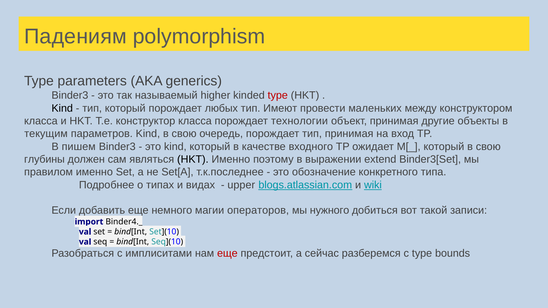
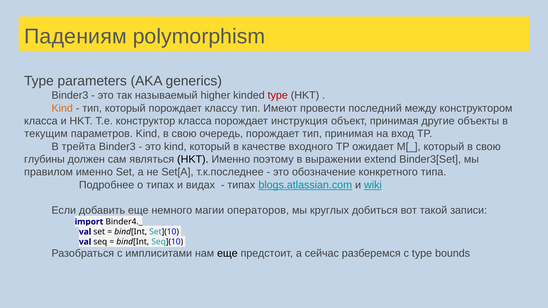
Kind at (62, 108) colour: black -> orange
любых: любых -> классу
маленьких: маленьких -> последний
технологии: технологии -> инструкция
пишем: пишем -> трейта
upper at (241, 185): upper -> типах
нужного: нужного -> круглых
еще at (227, 254) colour: red -> black
